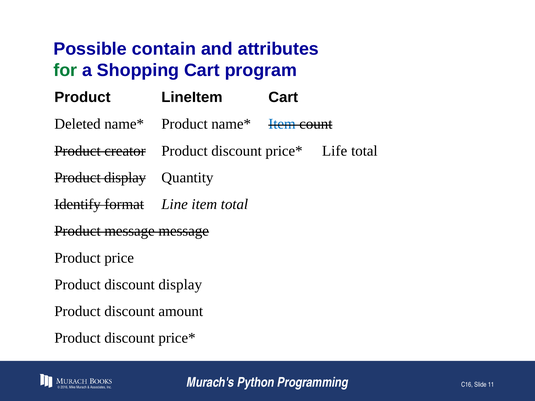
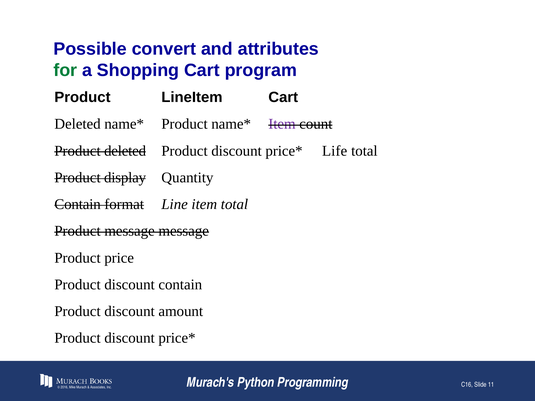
contain: contain -> convert
Item at (282, 124) colour: blue -> purple
Product creator: creator -> deleted
Identify at (78, 204): Identify -> Contain
discount display: display -> contain
